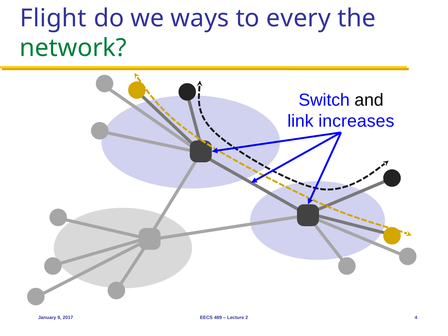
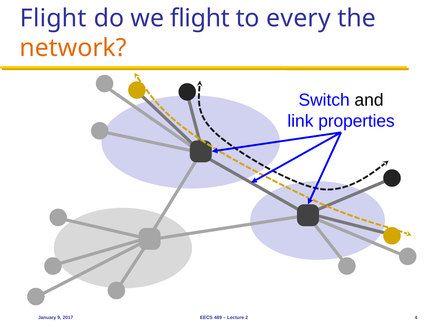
we ways: ways -> flight
network colour: green -> orange
increases: increases -> properties
